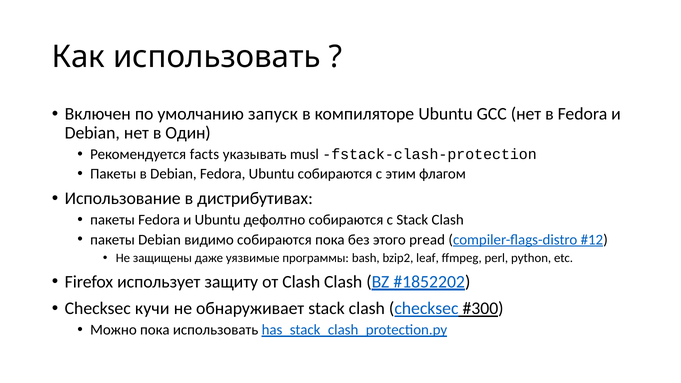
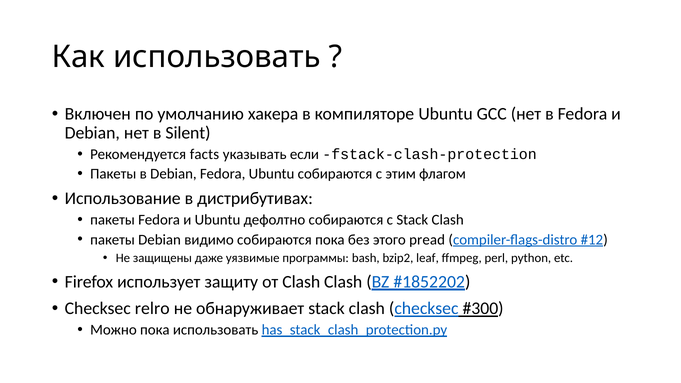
запуск: запуск -> хакера
Один: Один -> Silent
musl: musl -> если
кучи: кучи -> relro
